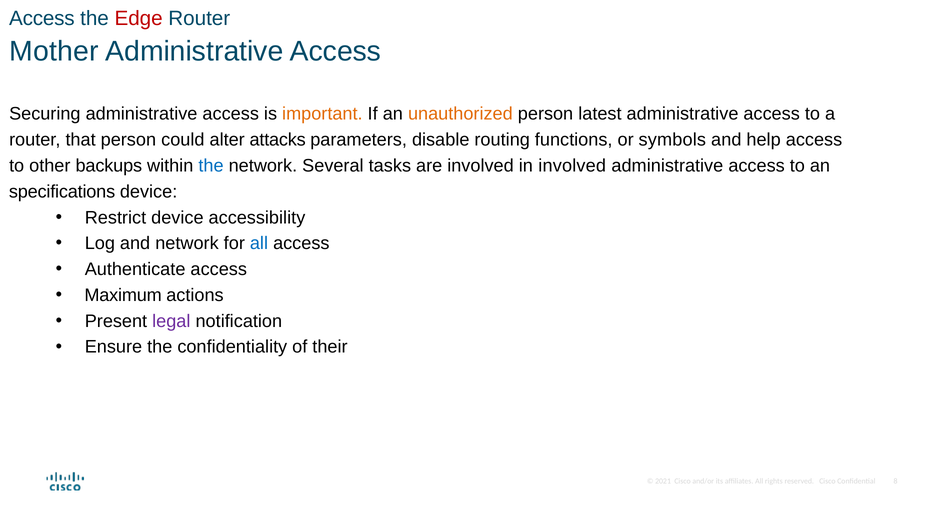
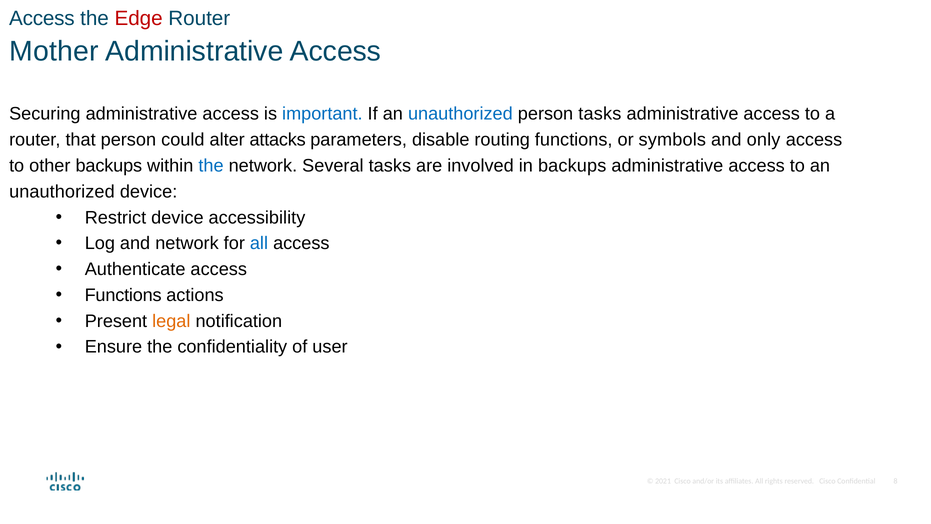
important colour: orange -> blue
unauthorized at (460, 114) colour: orange -> blue
person latest: latest -> tasks
help: help -> only
in involved: involved -> backups
specifications at (62, 192): specifications -> unauthorized
Maximum at (123, 295): Maximum -> Functions
legal colour: purple -> orange
their: their -> user
